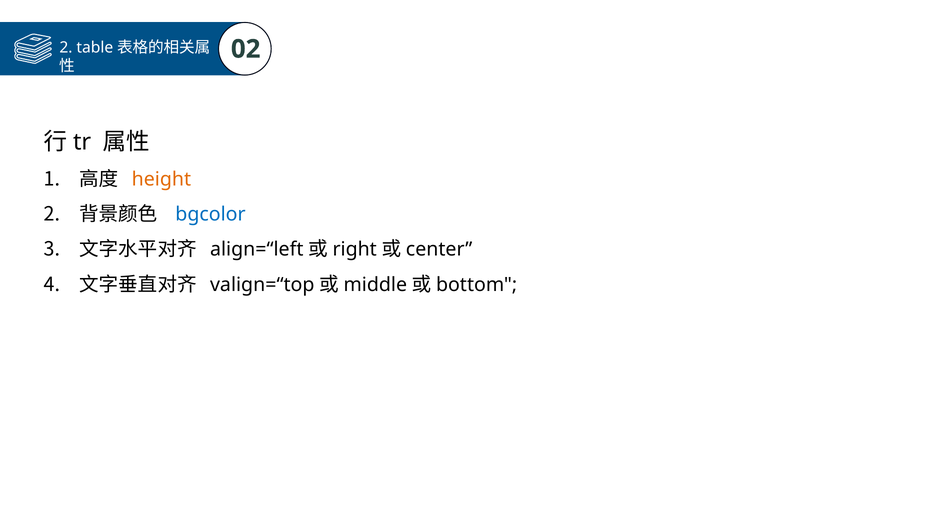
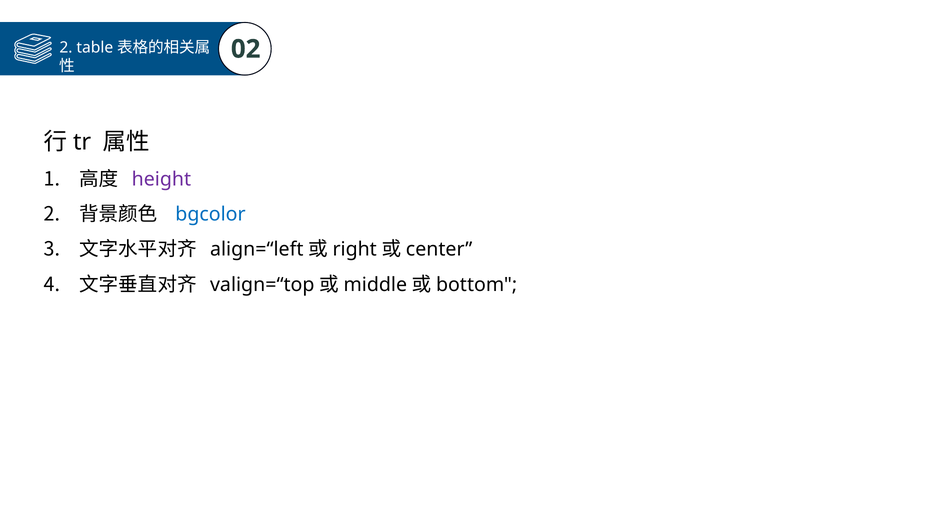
height colour: orange -> purple
